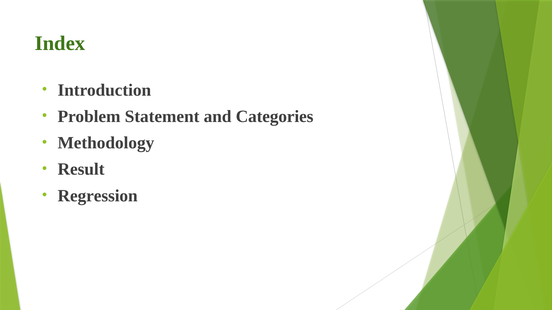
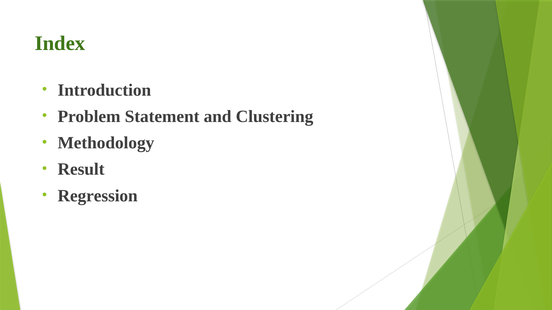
Categories: Categories -> Clustering
